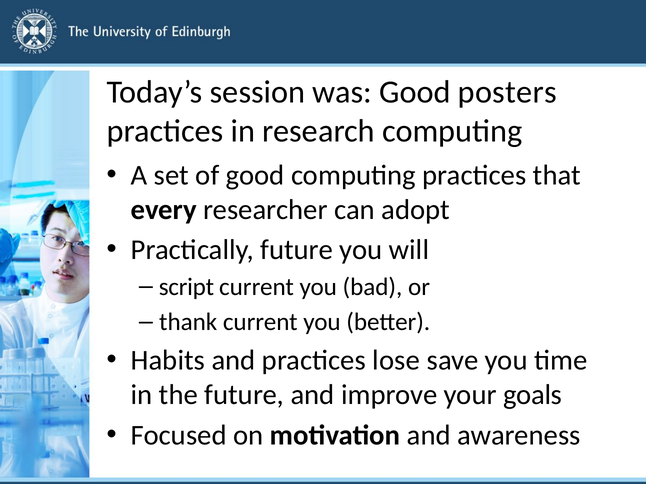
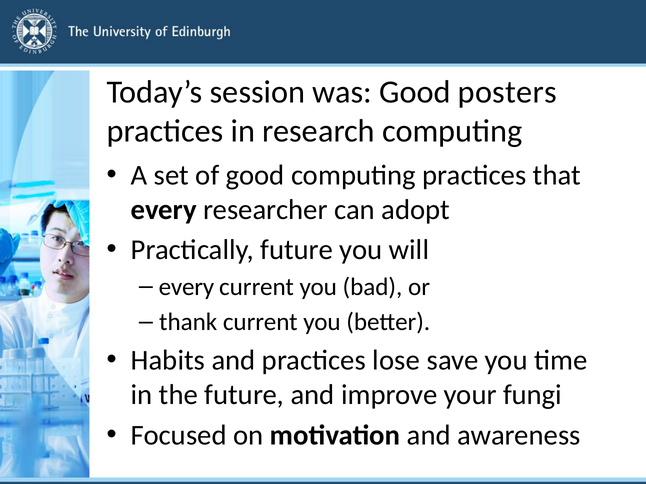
script at (186, 287): script -> every
goals: goals -> fungi
